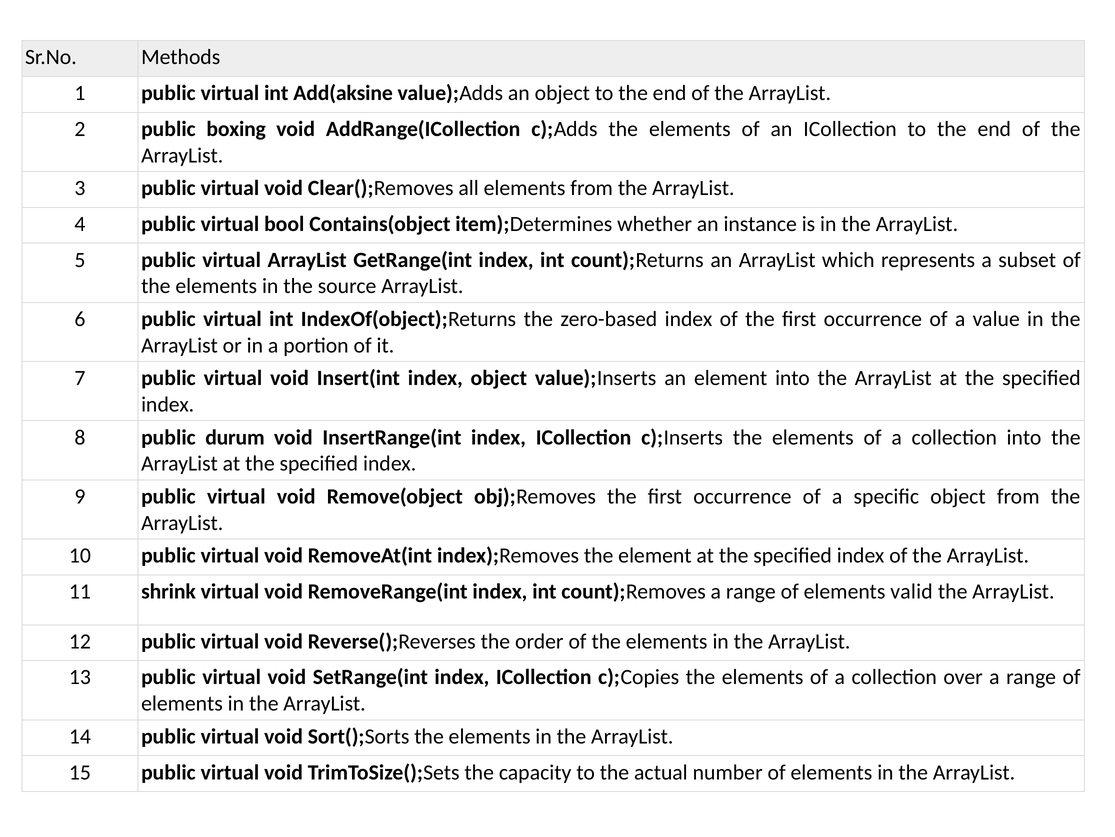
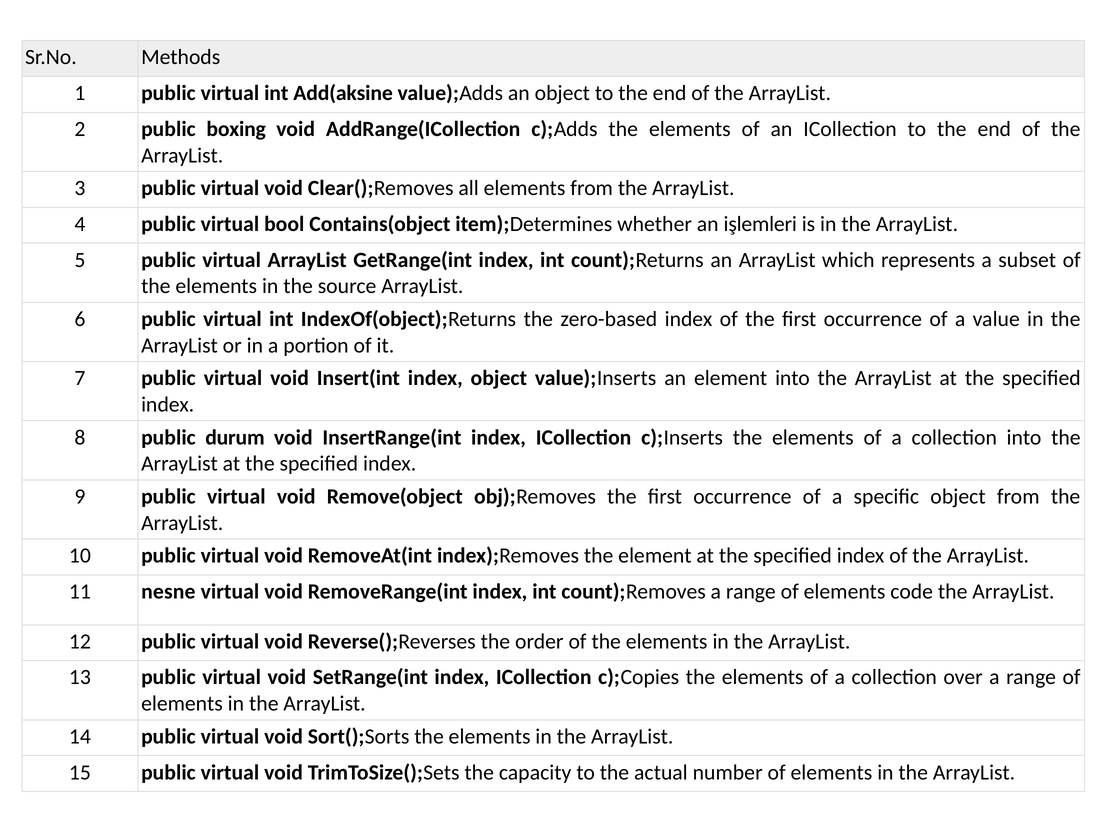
instance: instance -> işlemleri
shrink: shrink -> nesne
valid: valid -> code
